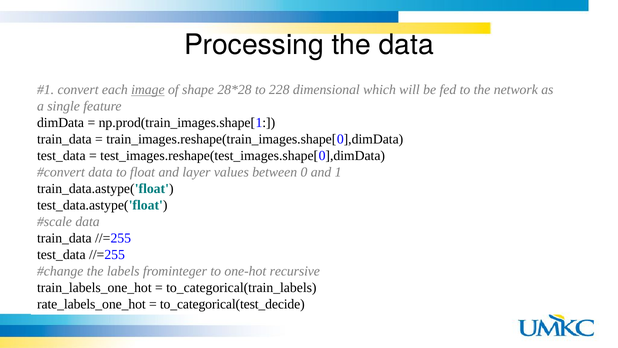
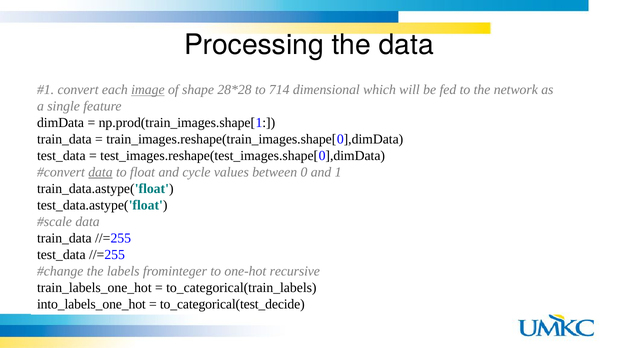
228: 228 -> 714
data at (100, 172) underline: none -> present
layer: layer -> cycle
rate_labels_one_hot: rate_labels_one_hot -> into_labels_one_hot
